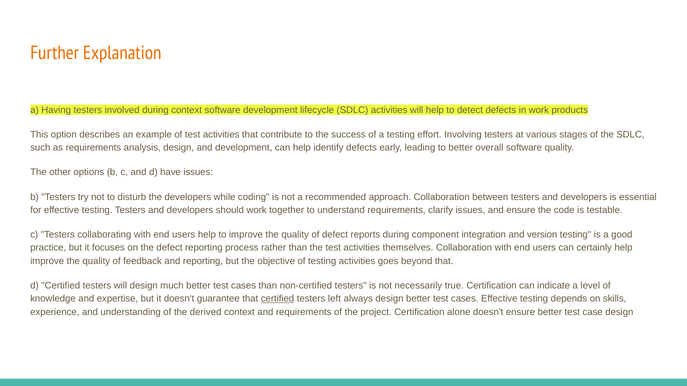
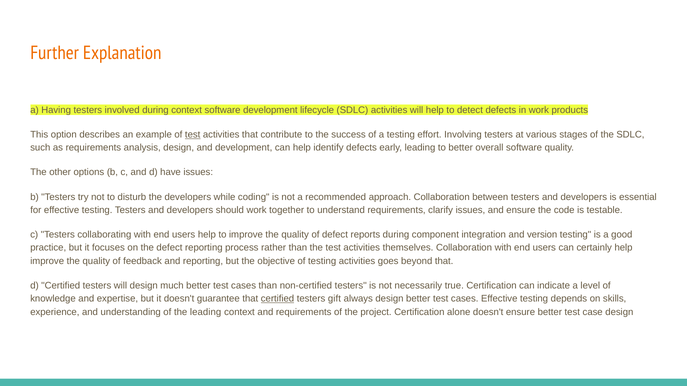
test at (193, 135) underline: none -> present
left: left -> gift
the derived: derived -> leading
